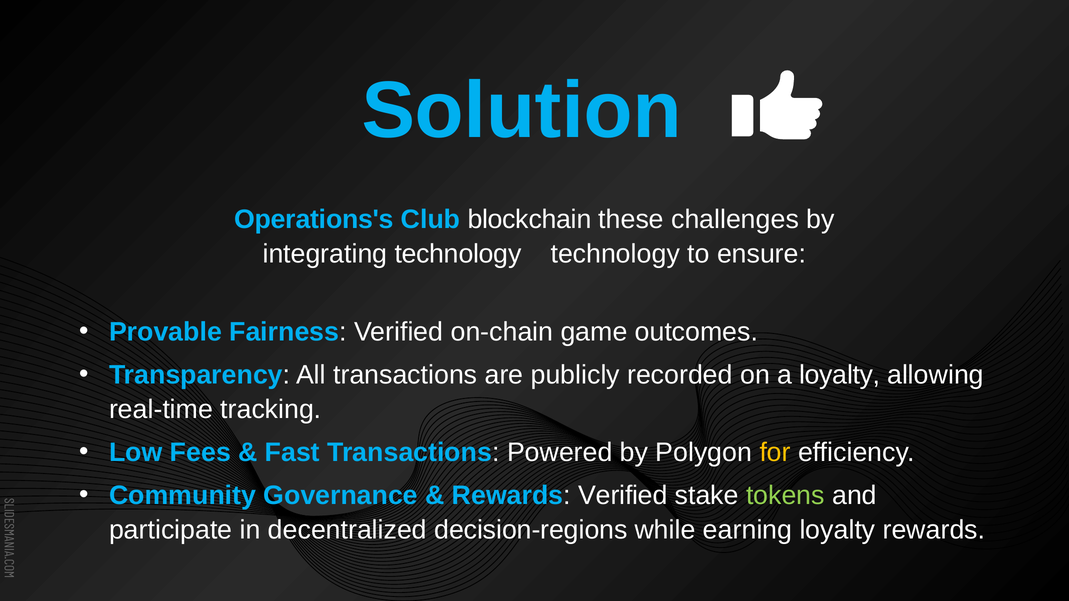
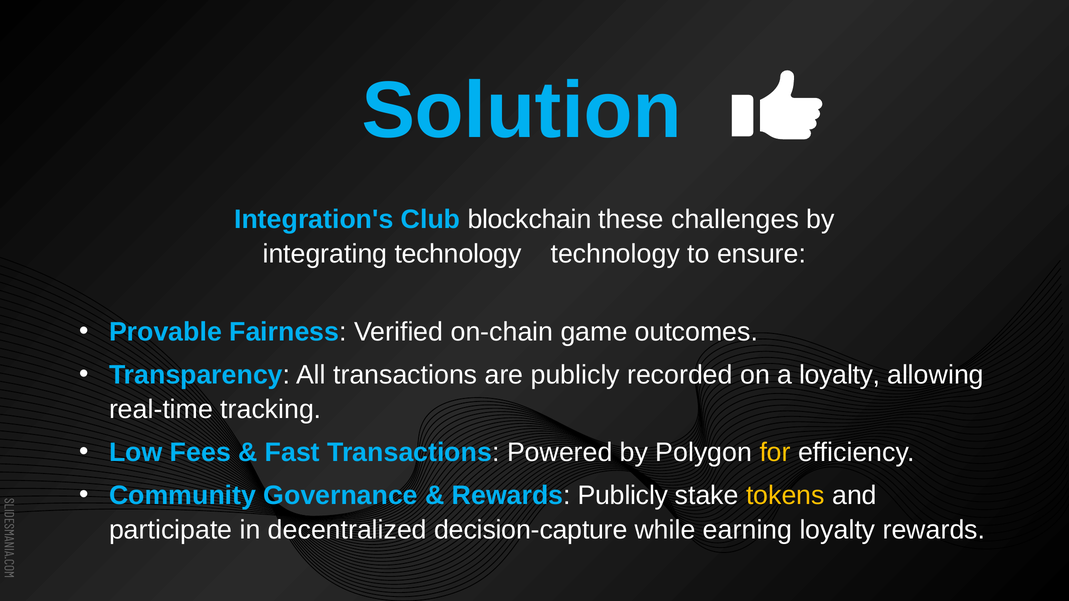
Operations's: Operations's -> Integration's
Rewards Verified: Verified -> Publicly
tokens colour: light green -> yellow
decision-regions: decision-regions -> decision-capture
